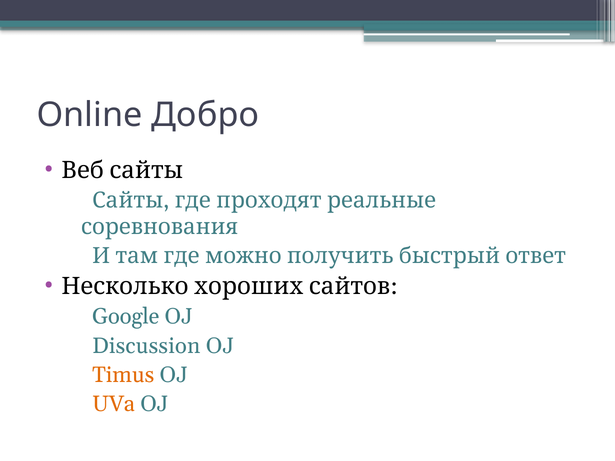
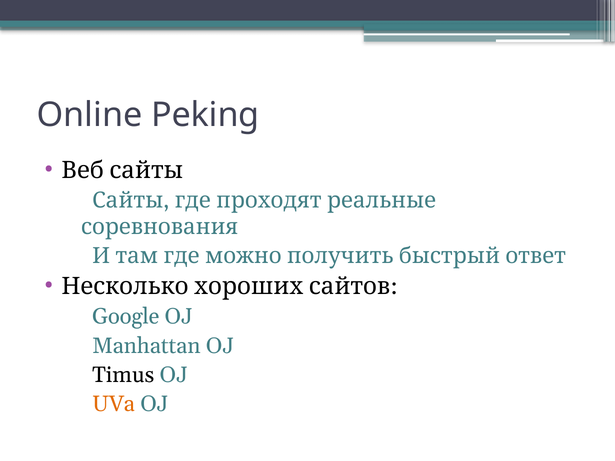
Добро: Добро -> Peking
Discussion: Discussion -> Manhattan
Timus colour: orange -> black
